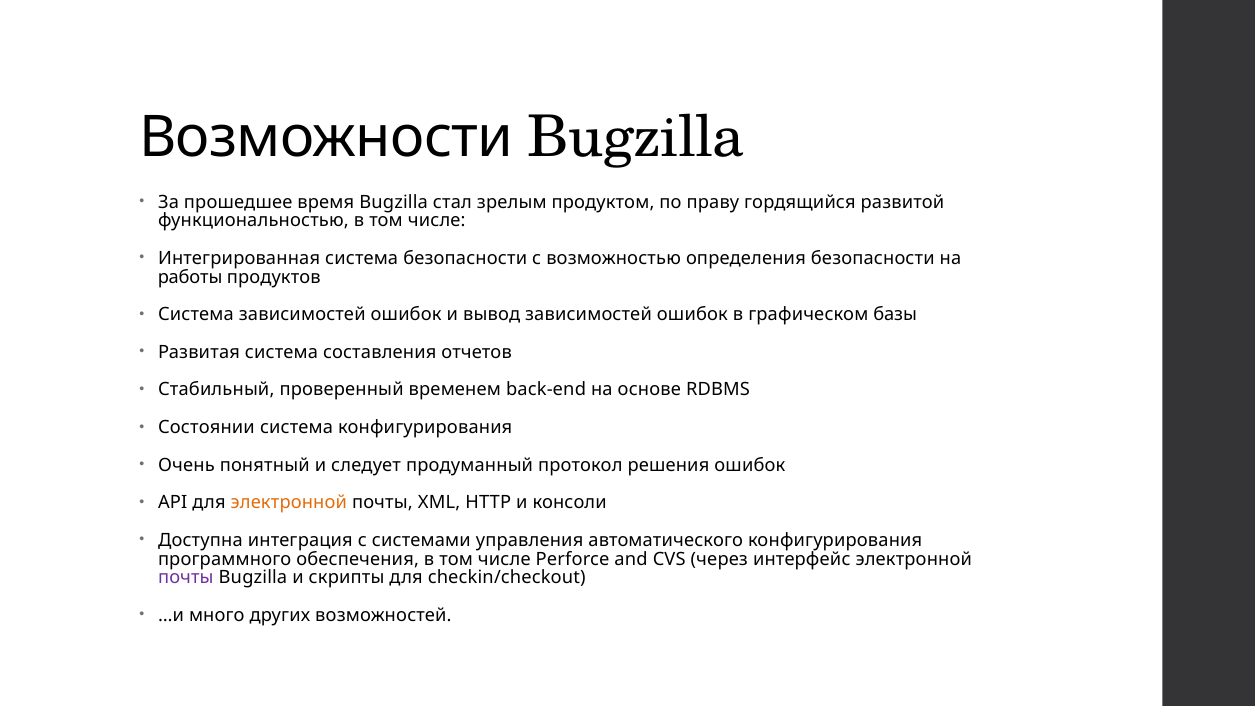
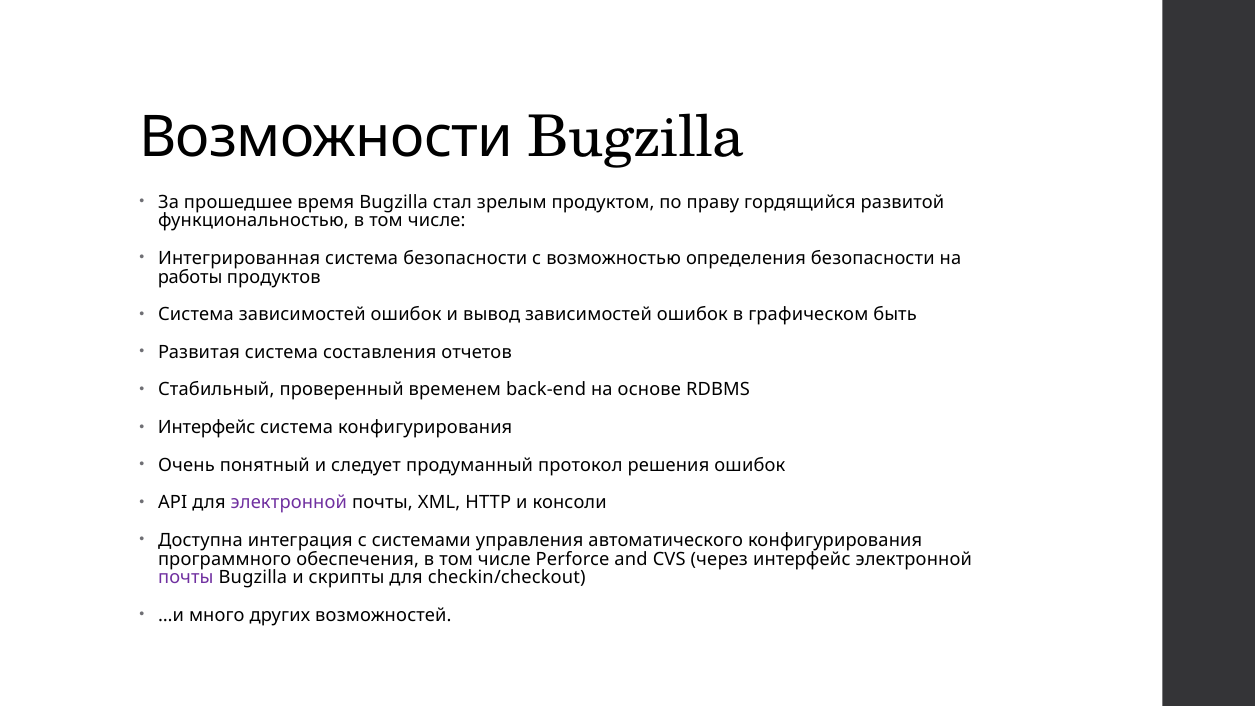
базы: базы -> быть
Состоянии at (206, 427): Состоянии -> Интерфейс
электронной at (289, 503) colour: orange -> purple
